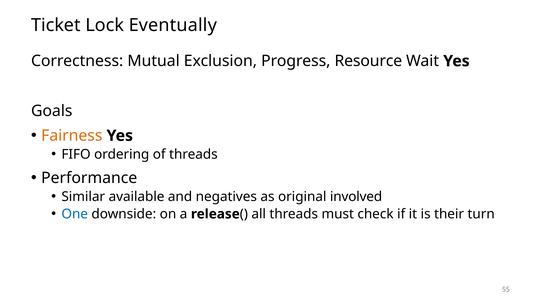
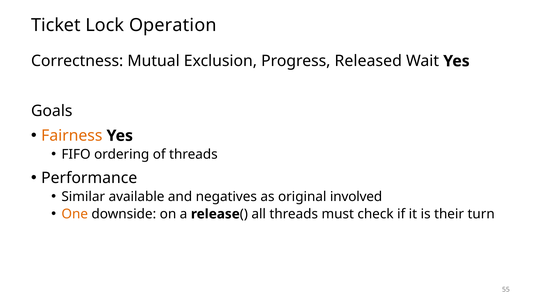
Eventually: Eventually -> Operation
Resource: Resource -> Released
One colour: blue -> orange
